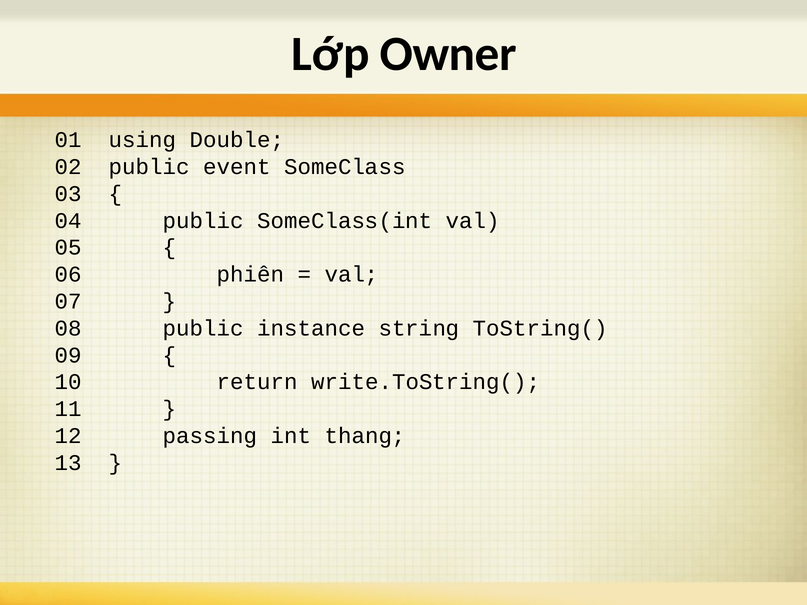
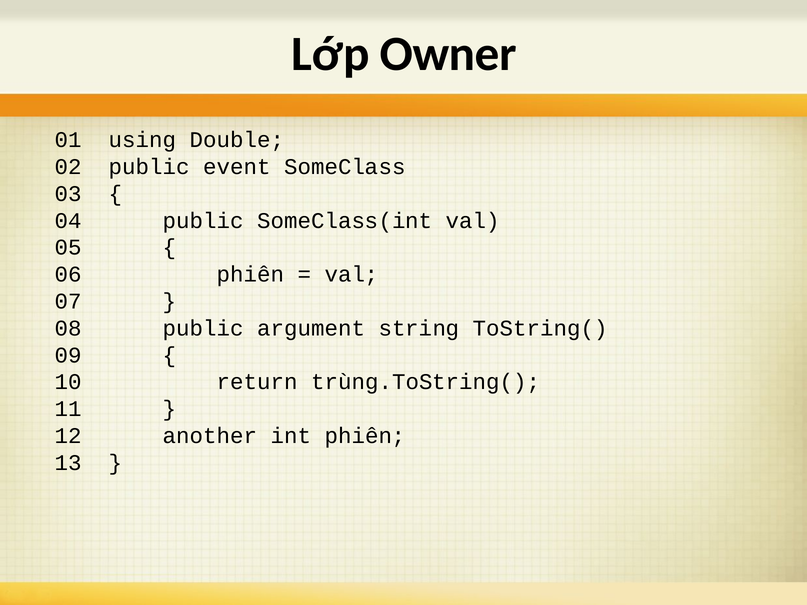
instance: instance -> argument
write.ToString(: write.ToString( -> trùng.ToString(
passing: passing -> another
int thang: thang -> phiên
